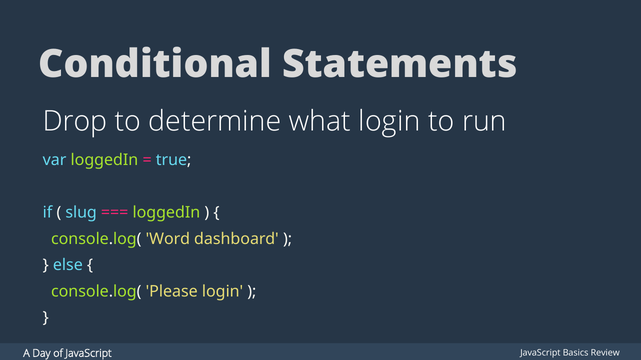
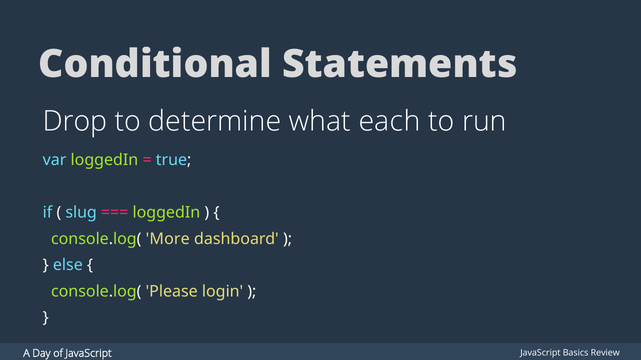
what login: login -> each
Word: Word -> More
